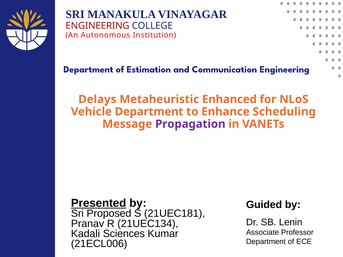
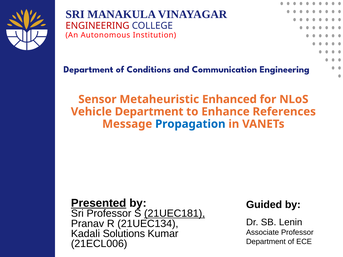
Estimation: Estimation -> Conditions
Delays: Delays -> Sensor
Scheduling: Scheduling -> References
Propagation colour: purple -> blue
Sri Proposed: Proposed -> Professor
21UEC181 underline: none -> present
Sciences: Sciences -> Solutions
